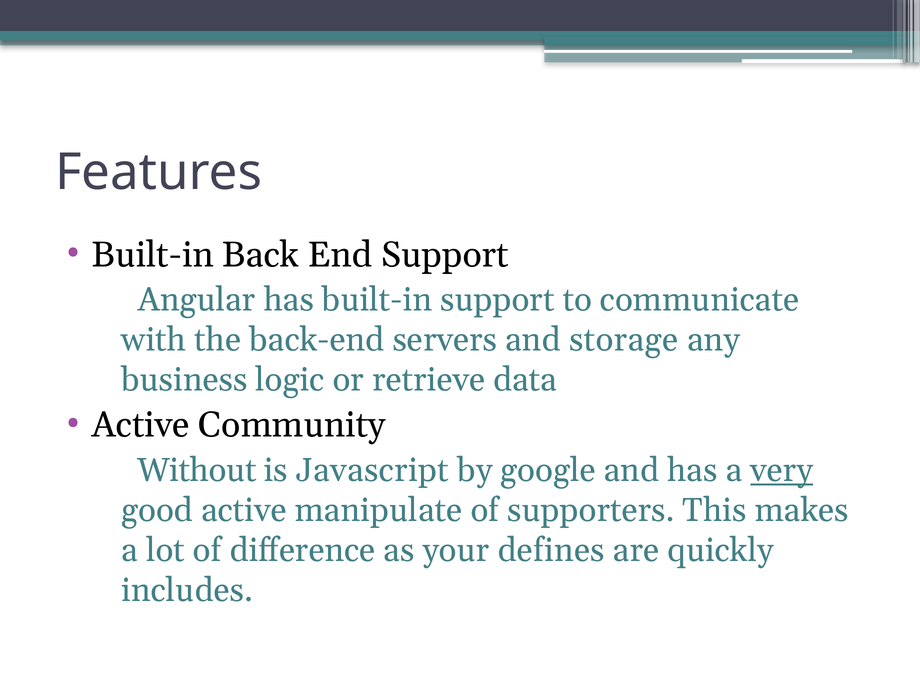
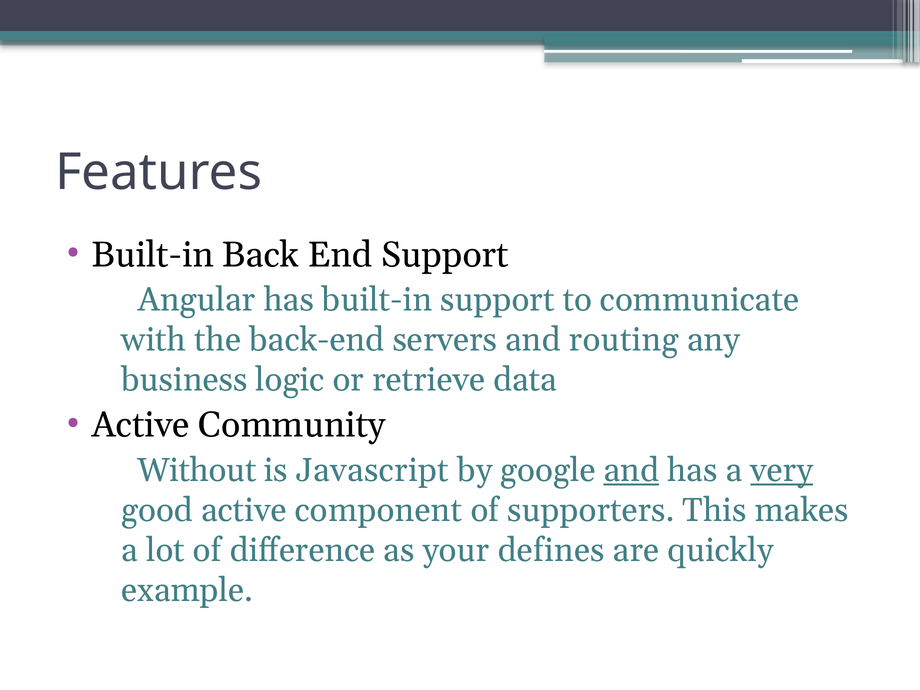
storage: storage -> routing
and at (631, 470) underline: none -> present
manipulate: manipulate -> component
includes: includes -> example
